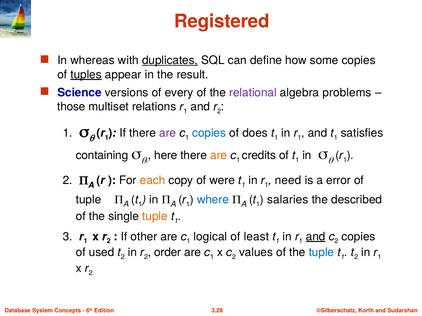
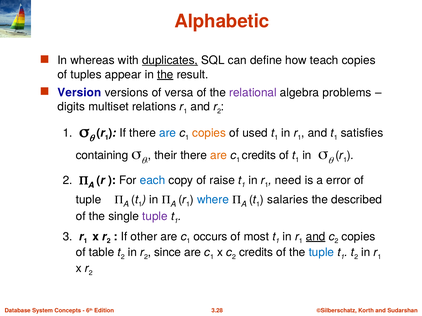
Registered: Registered -> Alphabetic
some: some -> teach
tuples underline: present -> none
the at (165, 75) underline: none -> present
Science: Science -> Version
every: every -> versa
those: those -> digits
are at (168, 133) colour: purple -> blue
copies at (209, 133) colour: blue -> orange
does: does -> used
here: here -> their
each colour: orange -> blue
were: were -> raise
tuple at (155, 217) colour: orange -> purple
logical: logical -> occurs
least: least -> most
used: used -> table
order: order -> since
2 values: values -> credits
